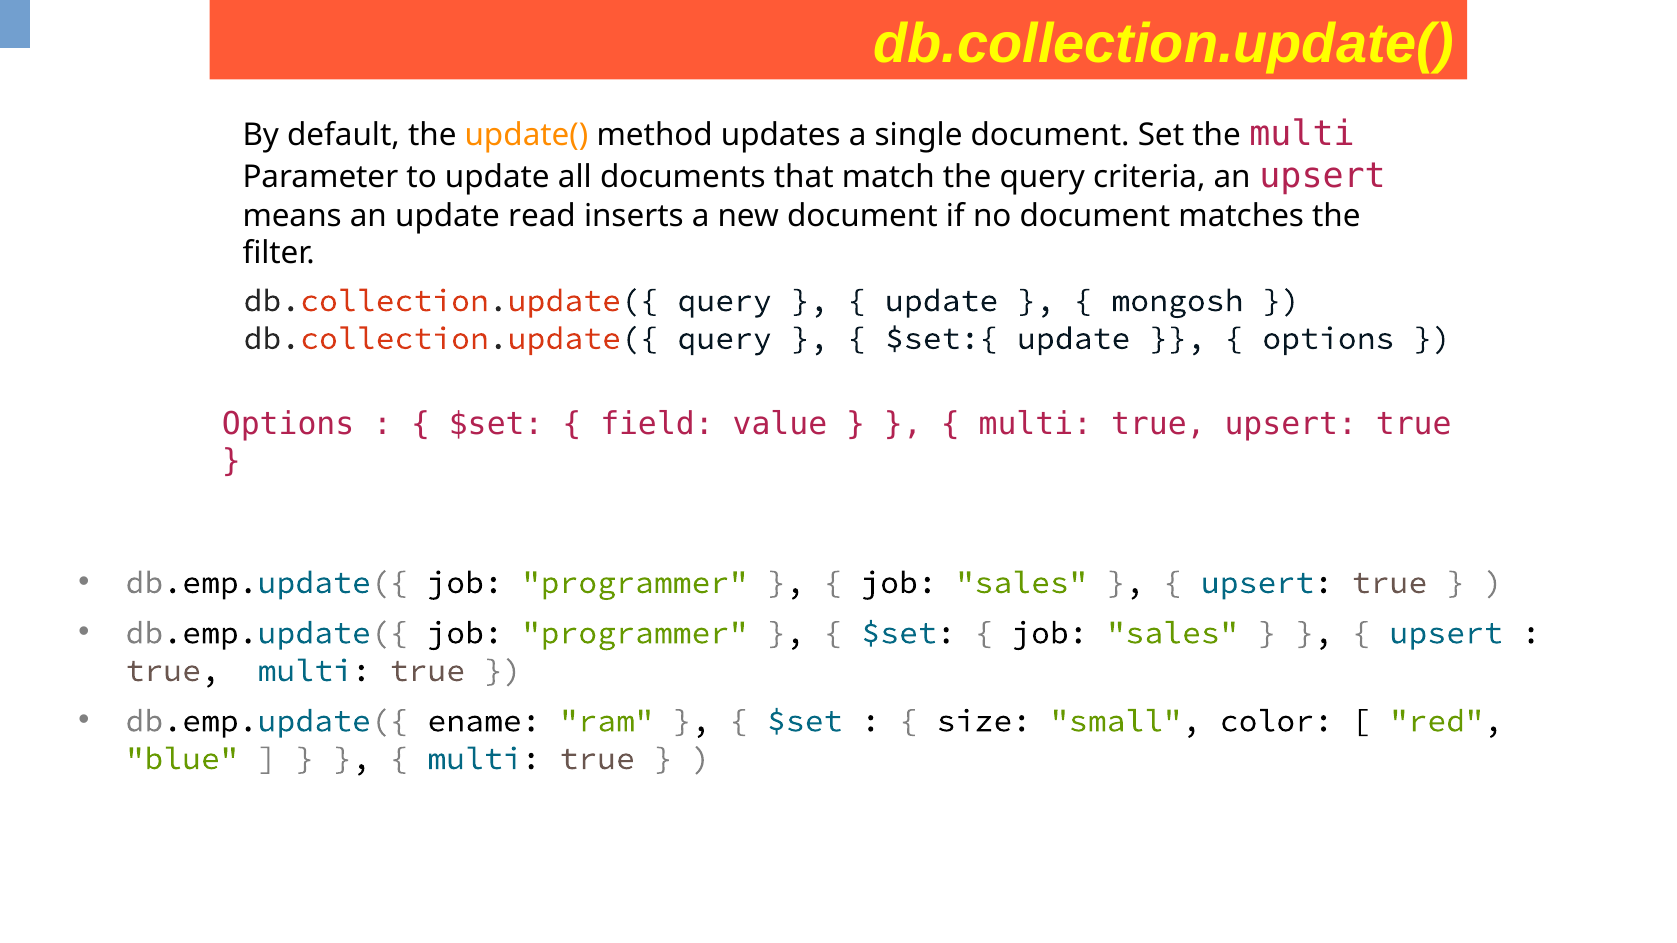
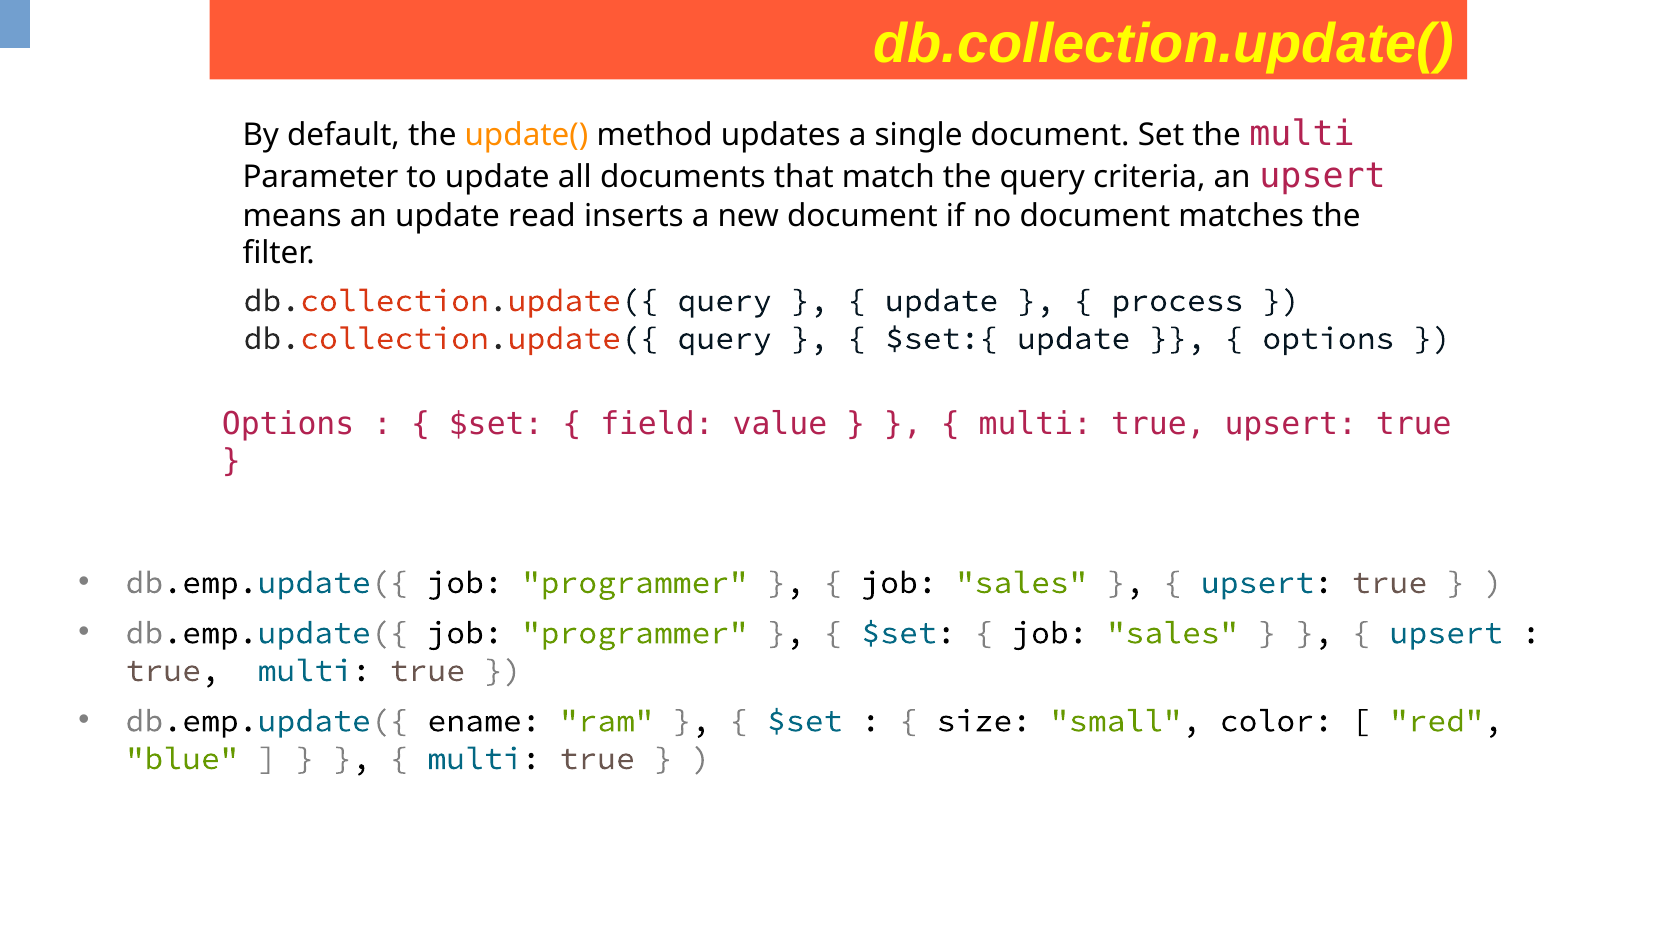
mongosh: mongosh -> process
